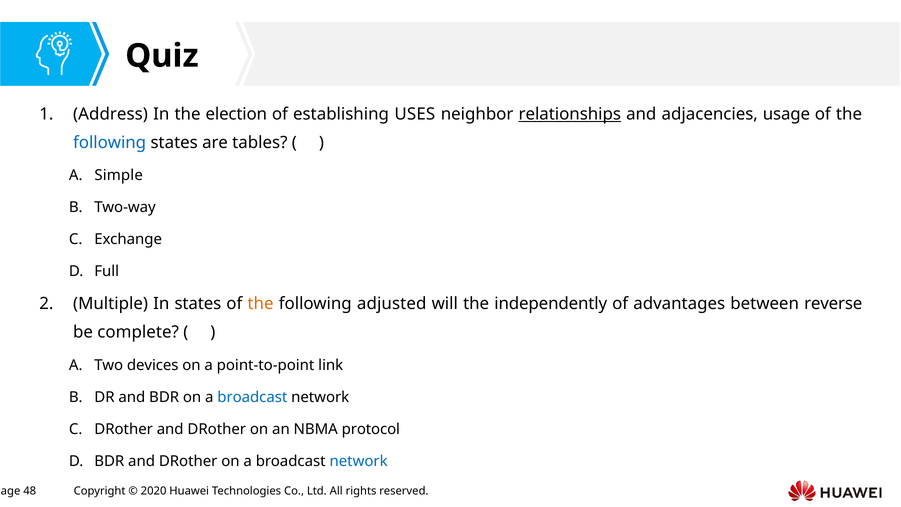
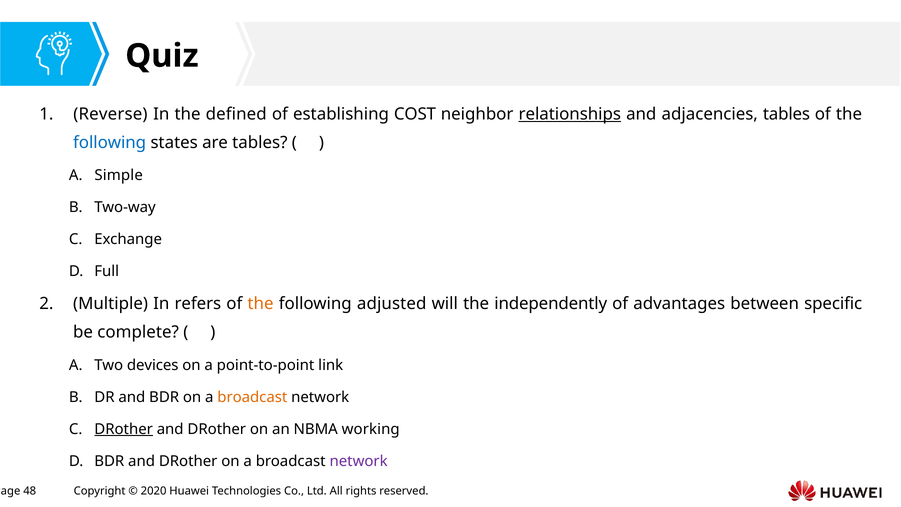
Address: Address -> Reverse
election: election -> defined
USES: USES -> COST
adjacencies usage: usage -> tables
In states: states -> refers
reverse: reverse -> specific
broadcast at (252, 397) colour: blue -> orange
DRother at (124, 429) underline: none -> present
protocol: protocol -> working
network at (359, 461) colour: blue -> purple
